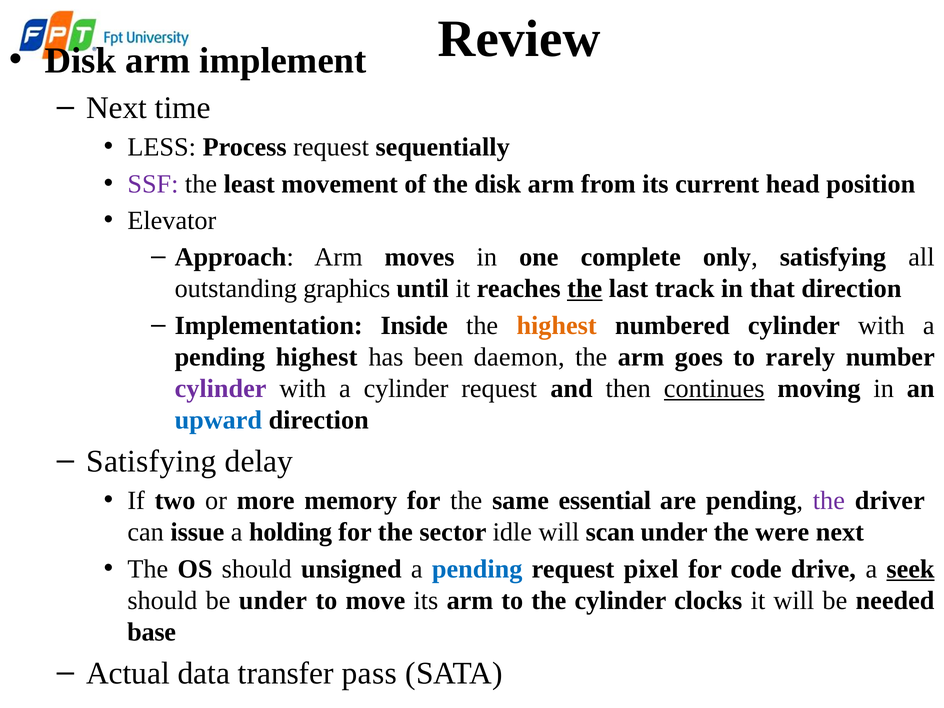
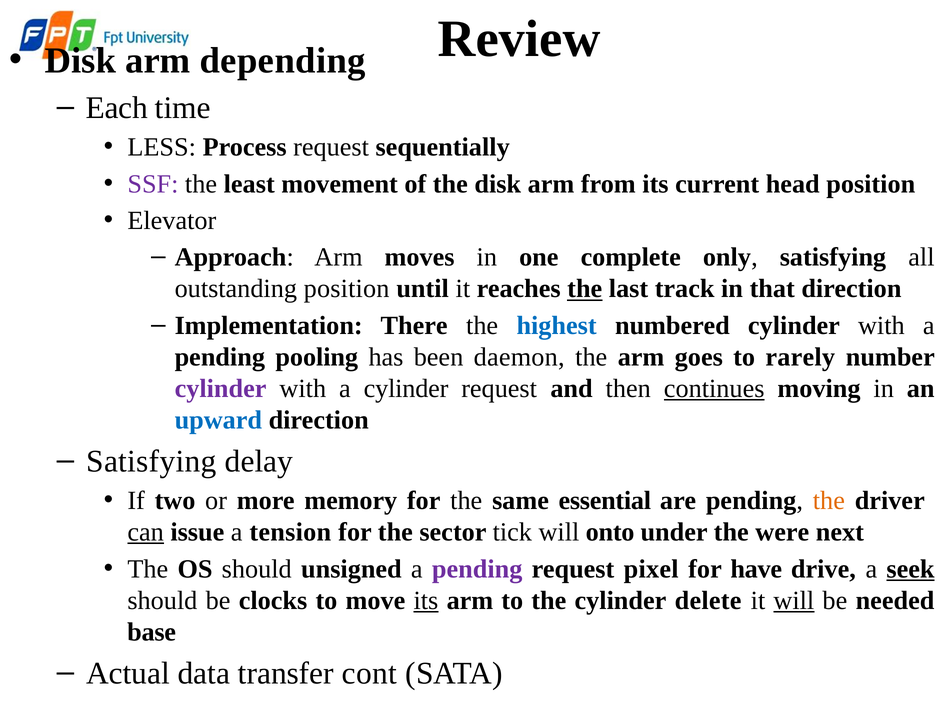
implement: implement -> depending
Next at (117, 108): Next -> Each
outstanding graphics: graphics -> position
Inside: Inside -> There
highest at (557, 325) colour: orange -> blue
pending highest: highest -> pooling
the at (829, 501) colour: purple -> orange
can underline: none -> present
holding: holding -> tension
idle: idle -> tick
scan: scan -> onto
pending at (477, 569) colour: blue -> purple
code: code -> have
be under: under -> clocks
its at (426, 600) underline: none -> present
clocks: clocks -> delete
will at (794, 600) underline: none -> present
pass: pass -> cont
